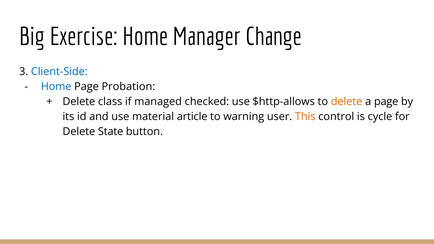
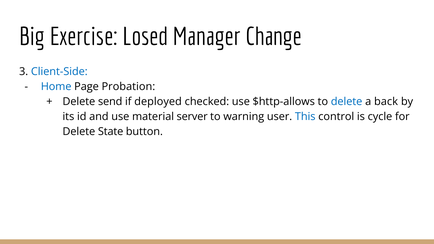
Exercise Home: Home -> Losed
class: class -> send
managed: managed -> deployed
delete at (347, 102) colour: orange -> blue
a page: page -> back
article: article -> server
This colour: orange -> blue
